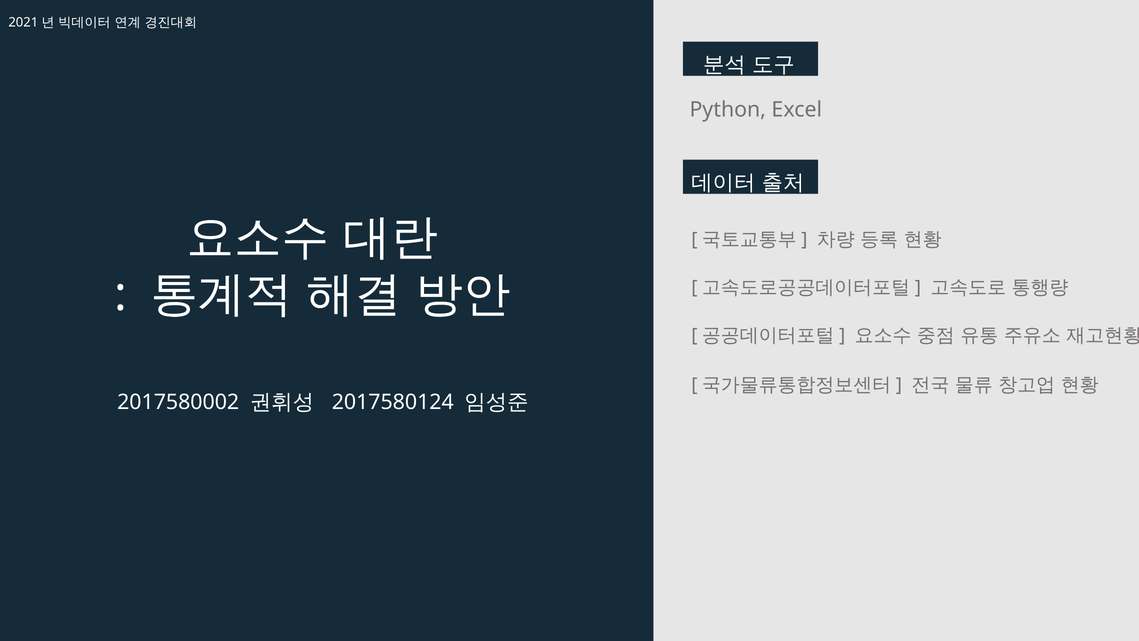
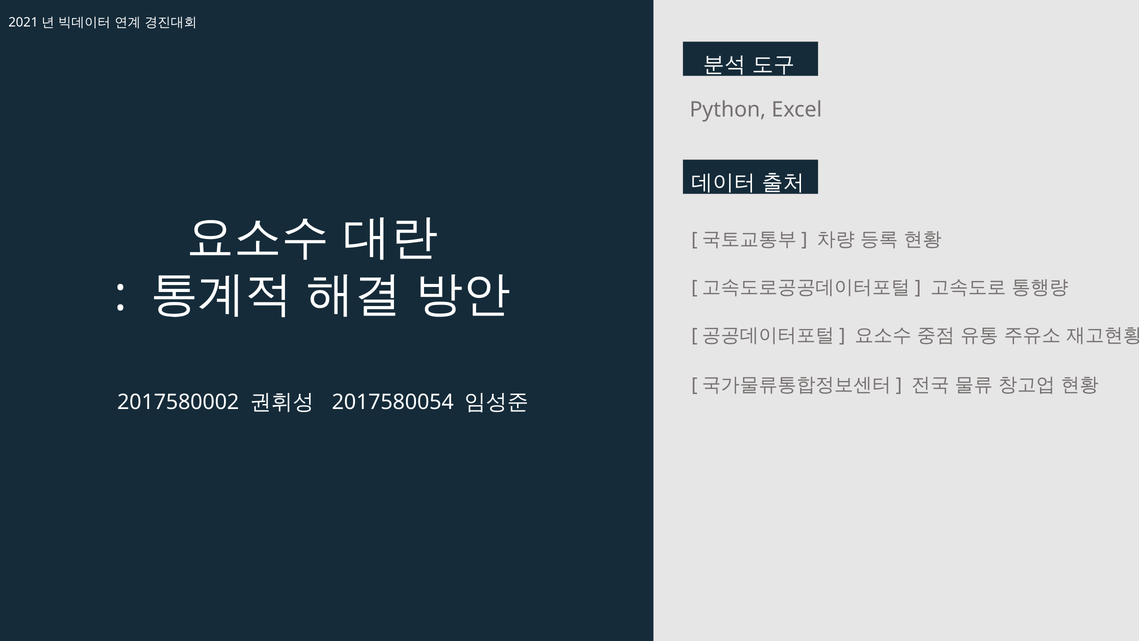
2017580124: 2017580124 -> 2017580054
